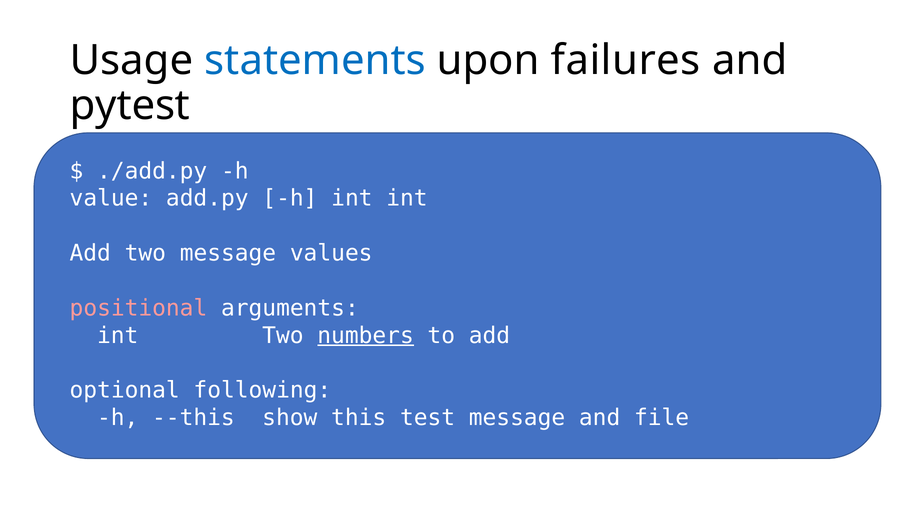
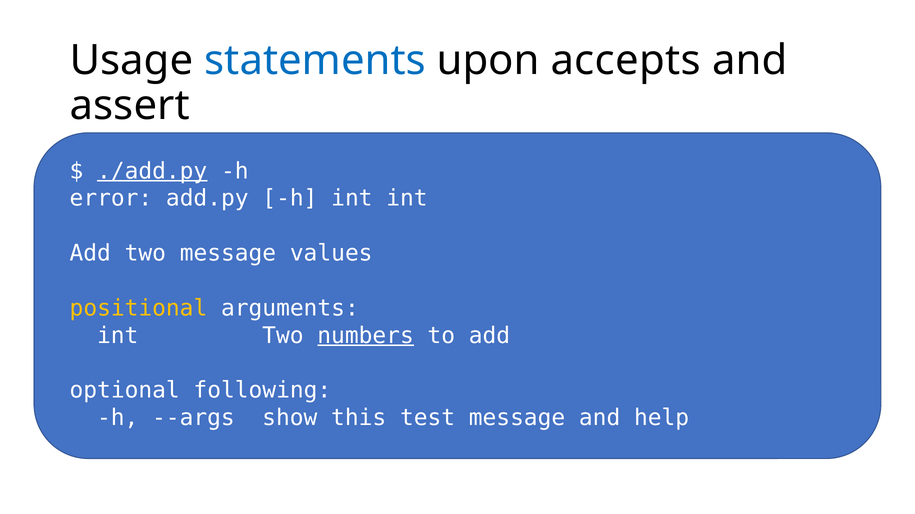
failures: failures -> accepts
pytest: pytest -> assert
./add.py underline: none -> present
value: value -> error
positional colour: pink -> yellow
--this: --this -> --args
file: file -> help
